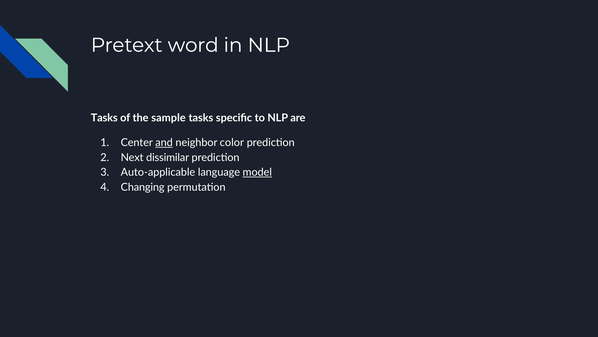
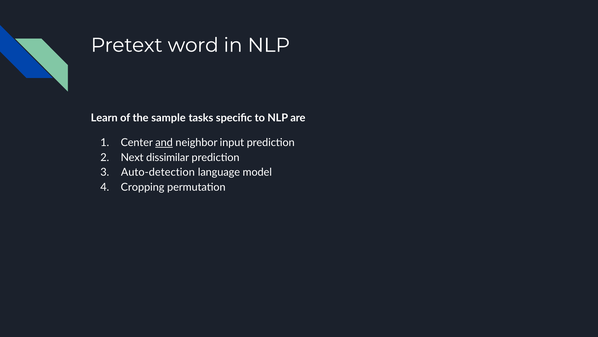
Tasks at (104, 118): Tasks -> Learn
color: color -> input
Auto-applicable: Auto-applicable -> Auto-detection
model underline: present -> none
Changing: Changing -> Cropping
